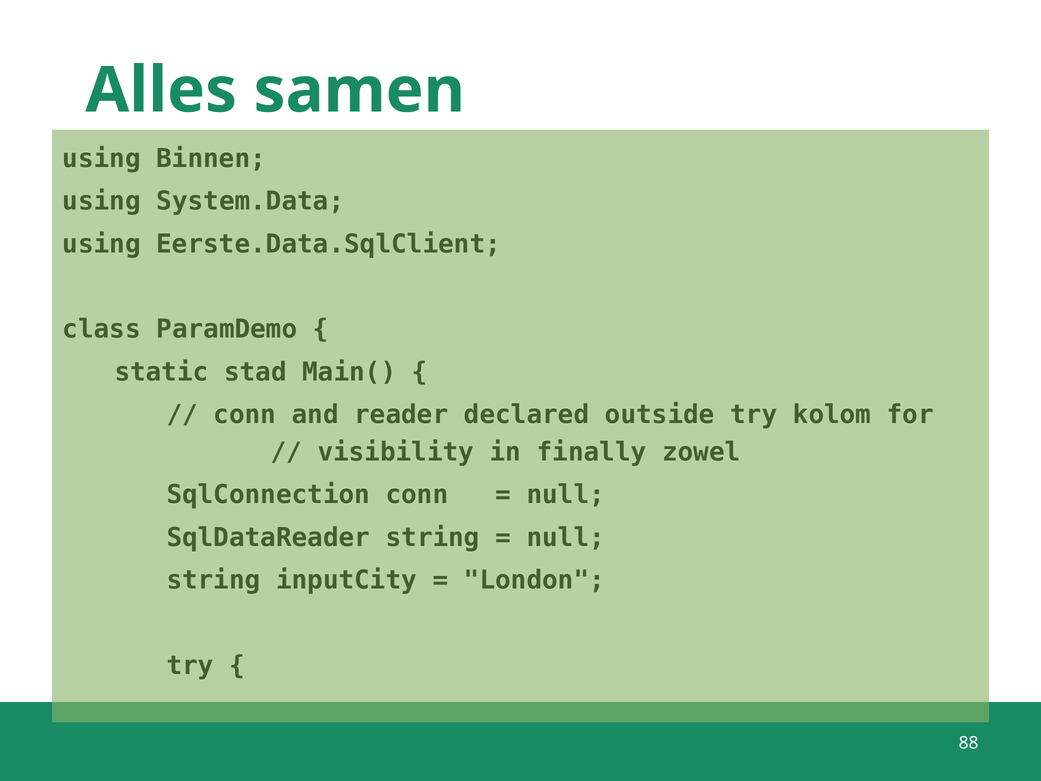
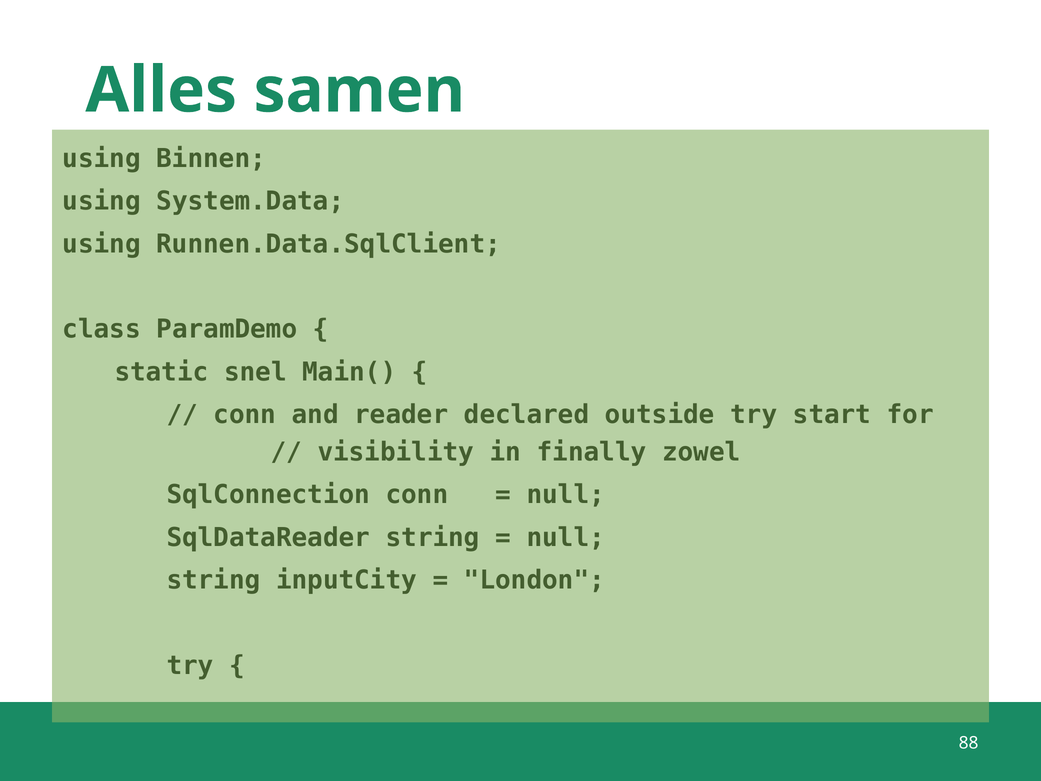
Eerste.Data.SqlClient: Eerste.Data.SqlClient -> Runnen.Data.SqlClient
stad: stad -> snel
kolom: kolom -> start
